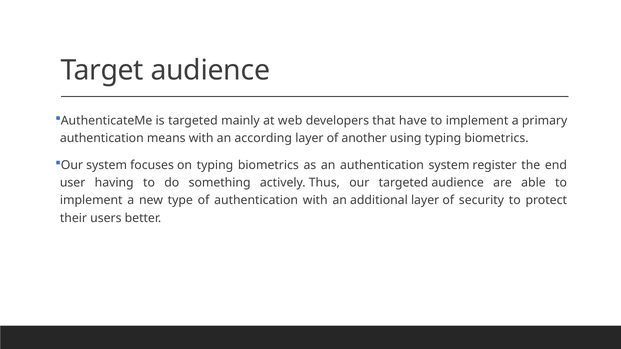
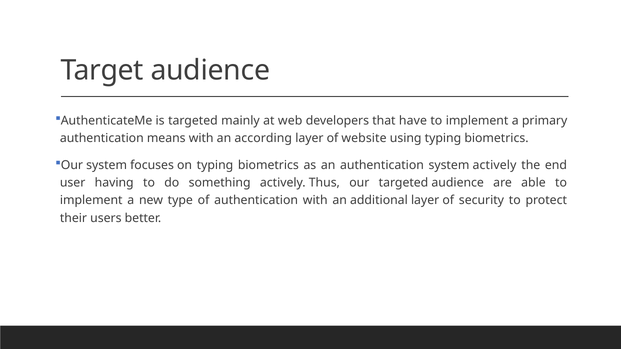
another: another -> website
system register: register -> actively
